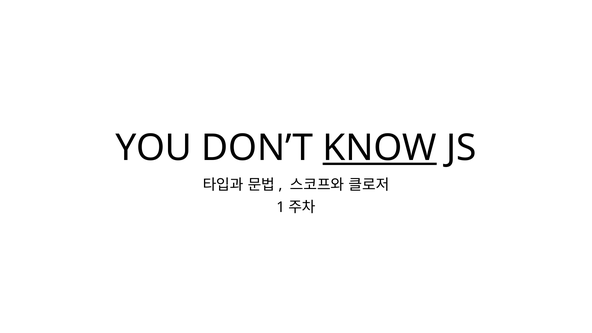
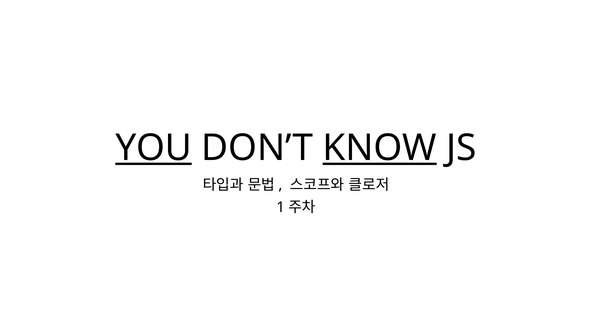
YOU underline: none -> present
